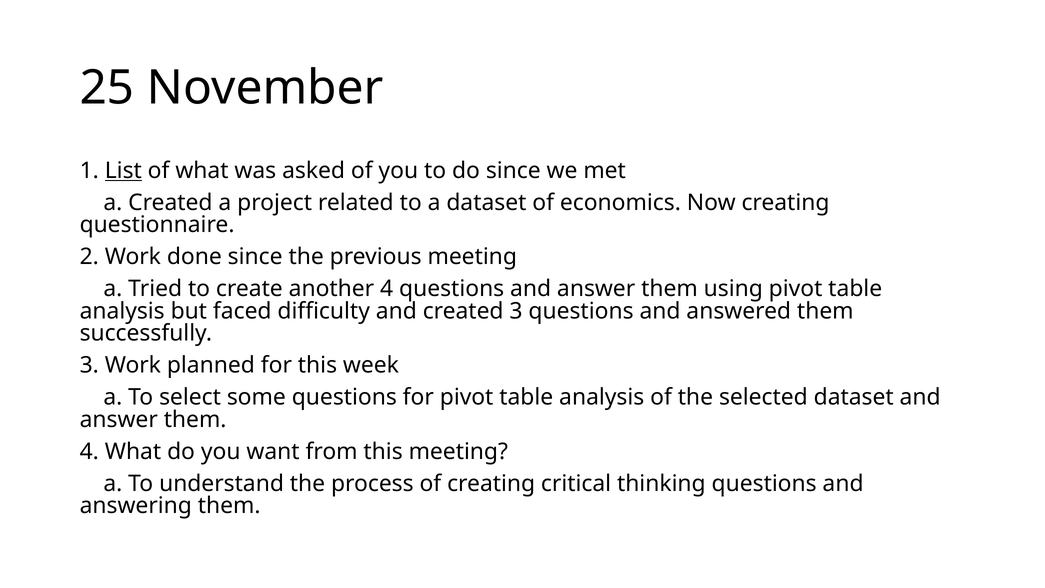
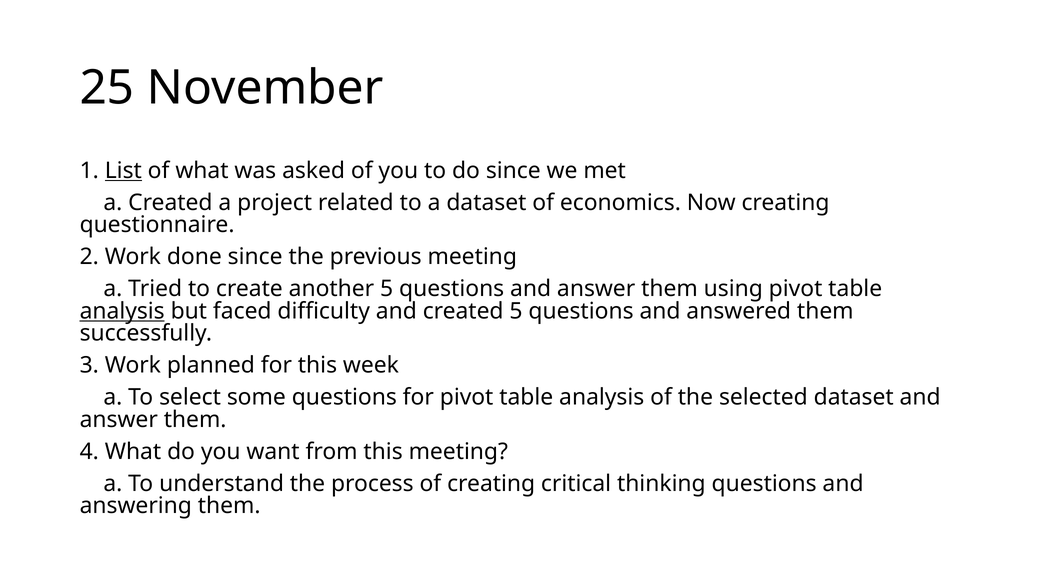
another 4: 4 -> 5
analysis at (122, 311) underline: none -> present
created 3: 3 -> 5
